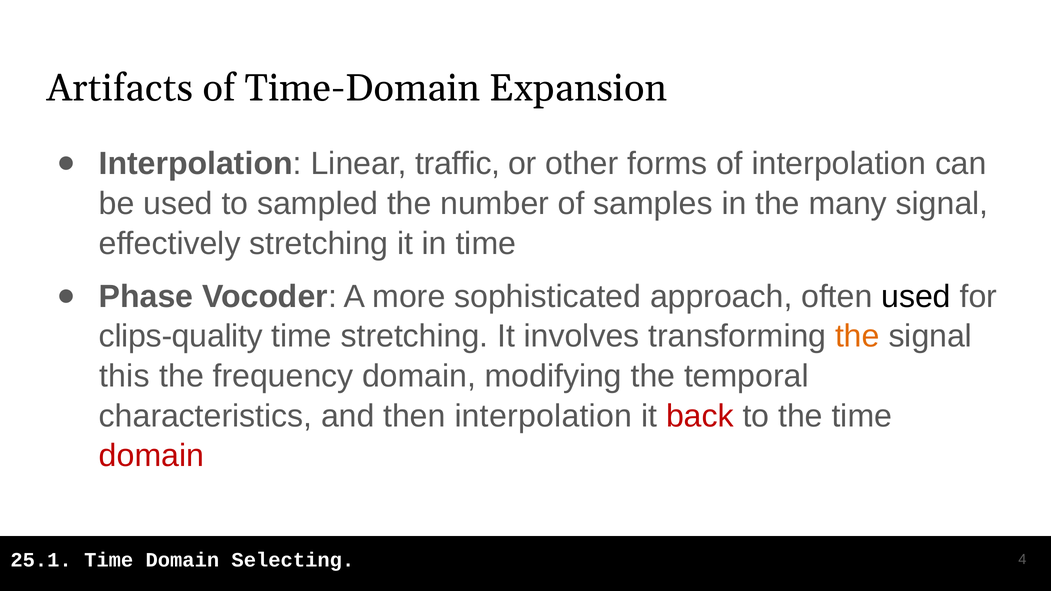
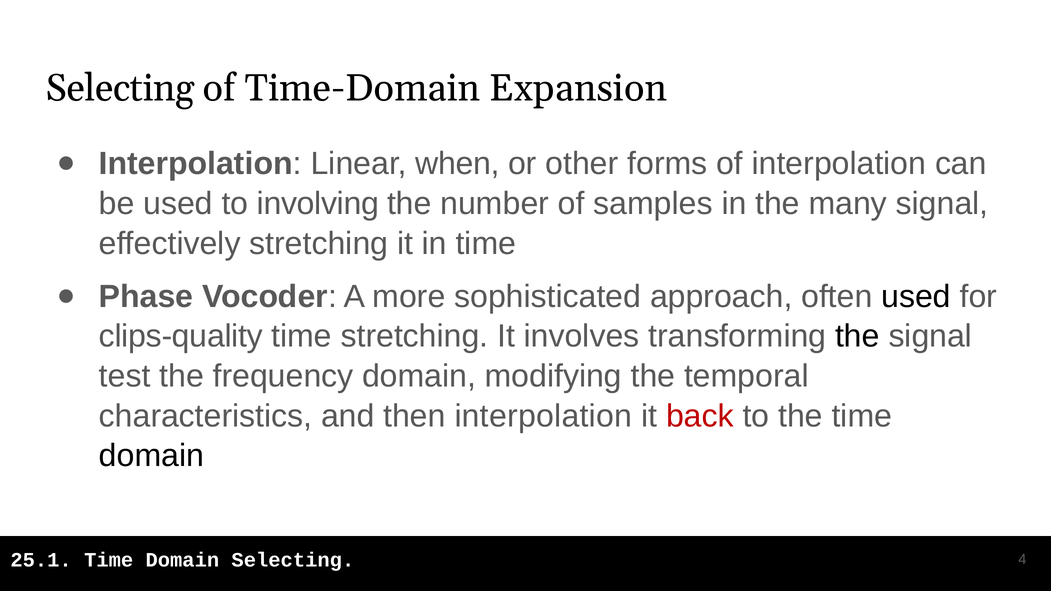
Artifacts at (120, 88): Artifacts -> Selecting
traffic: traffic -> when
sampled: sampled -> involving
the at (857, 336) colour: orange -> black
this: this -> test
domain at (151, 456) colour: red -> black
